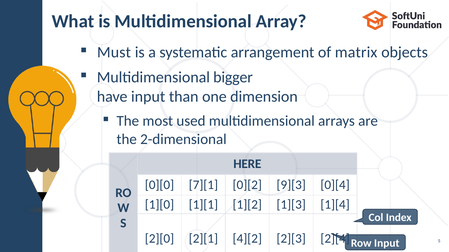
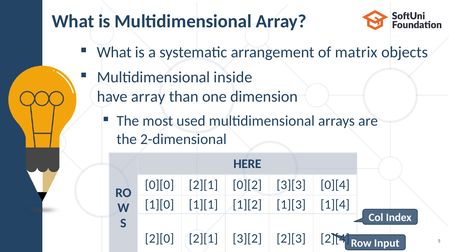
Must at (114, 52): Must -> What
bigger: bigger -> inside
have input: input -> array
0][0 7][1: 7][1 -> 2][1
9][3: 9][3 -> 3][3
4][2: 4][2 -> 3][2
